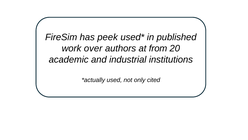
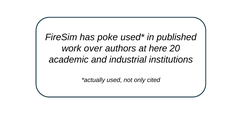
peek: peek -> poke
from: from -> here
